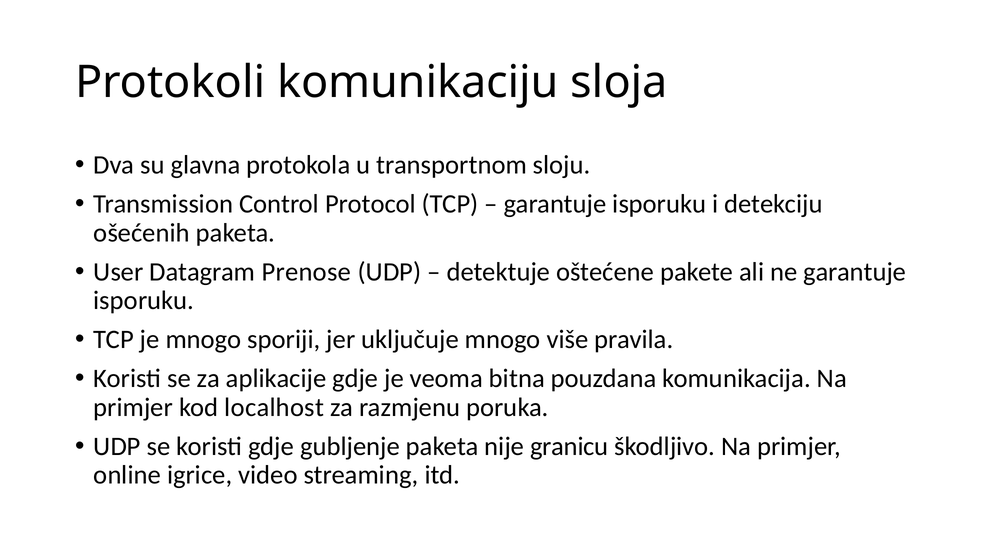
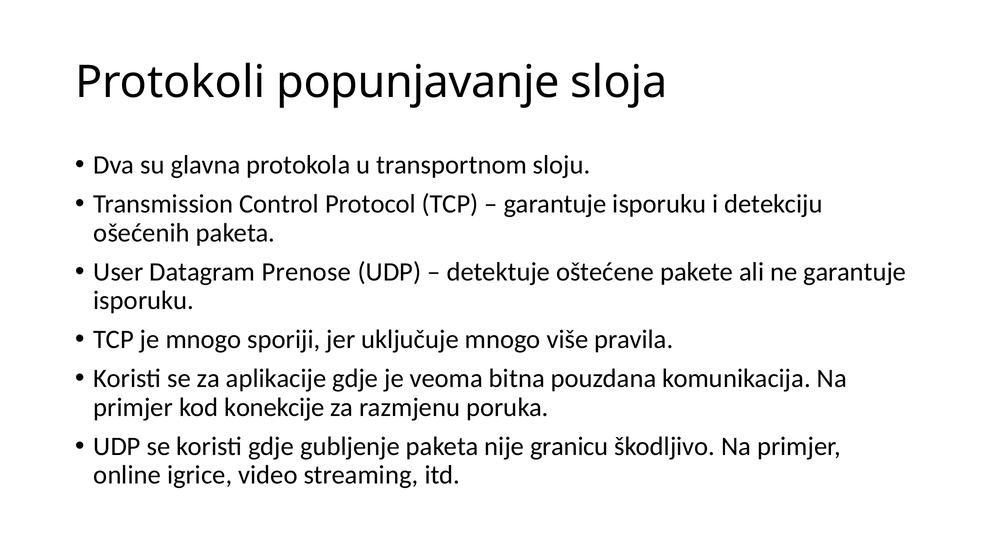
komunikaciju: komunikaciju -> popunjavanje
localhost: localhost -> konekcije
